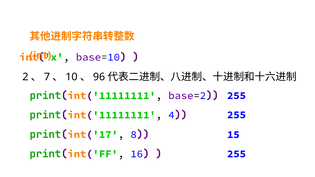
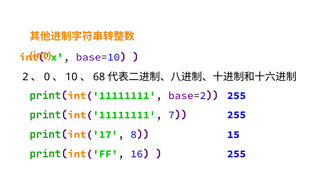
7: 7 -> 0
96: 96 -> 68
4: 4 -> 7
